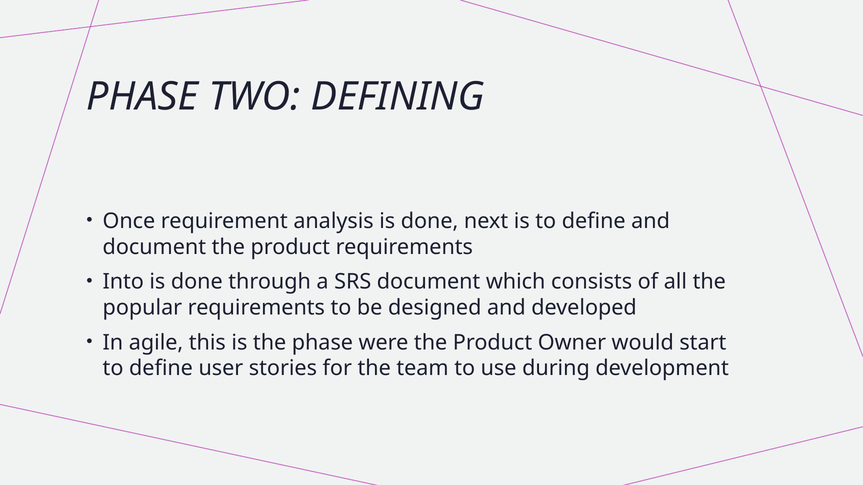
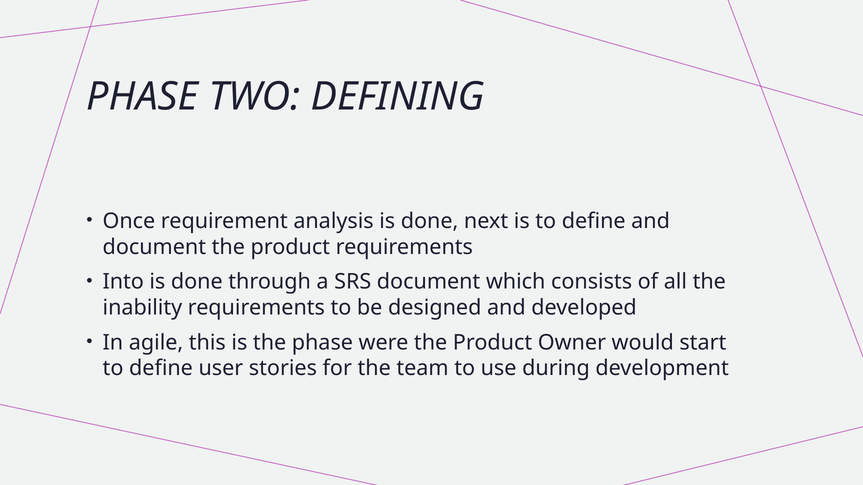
popular: popular -> inability
